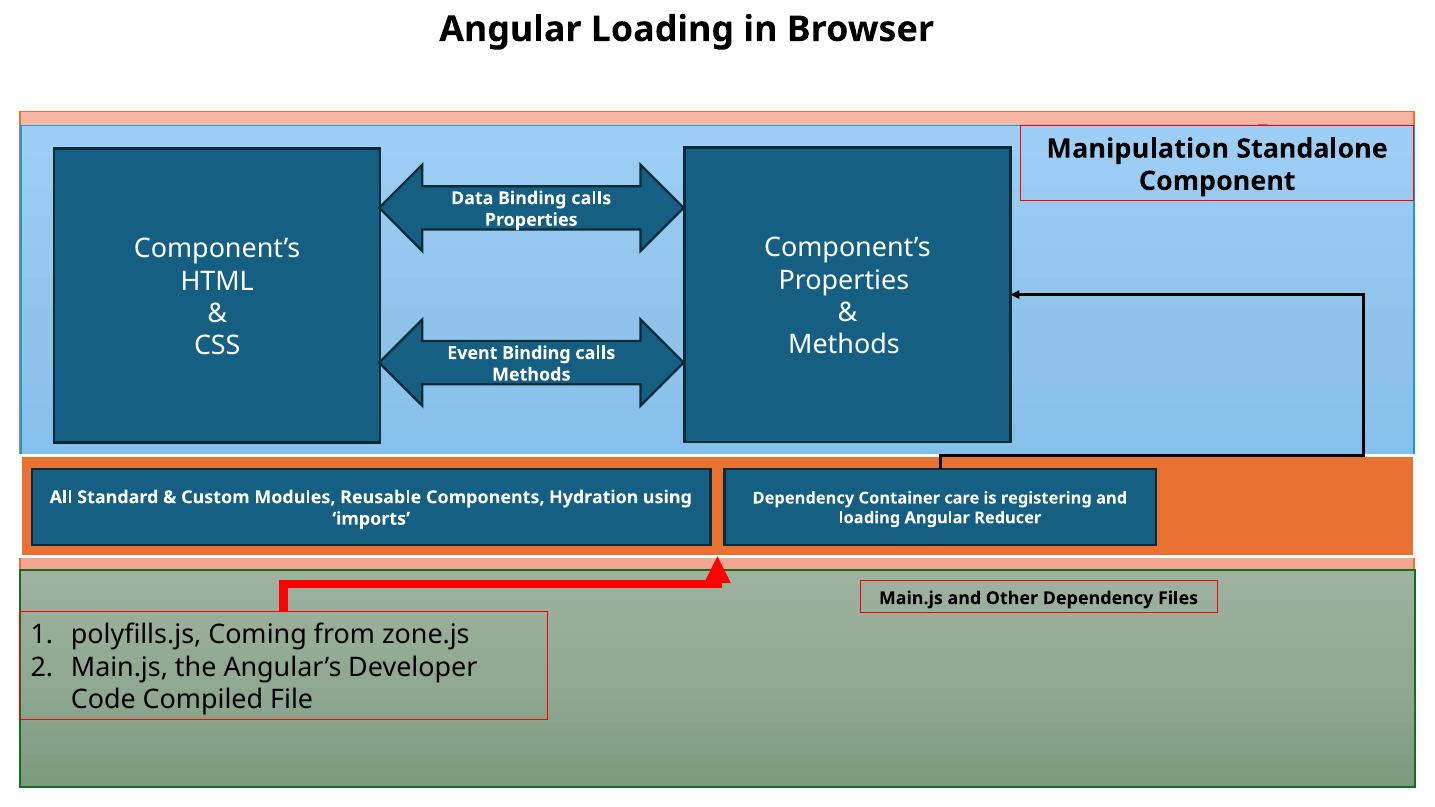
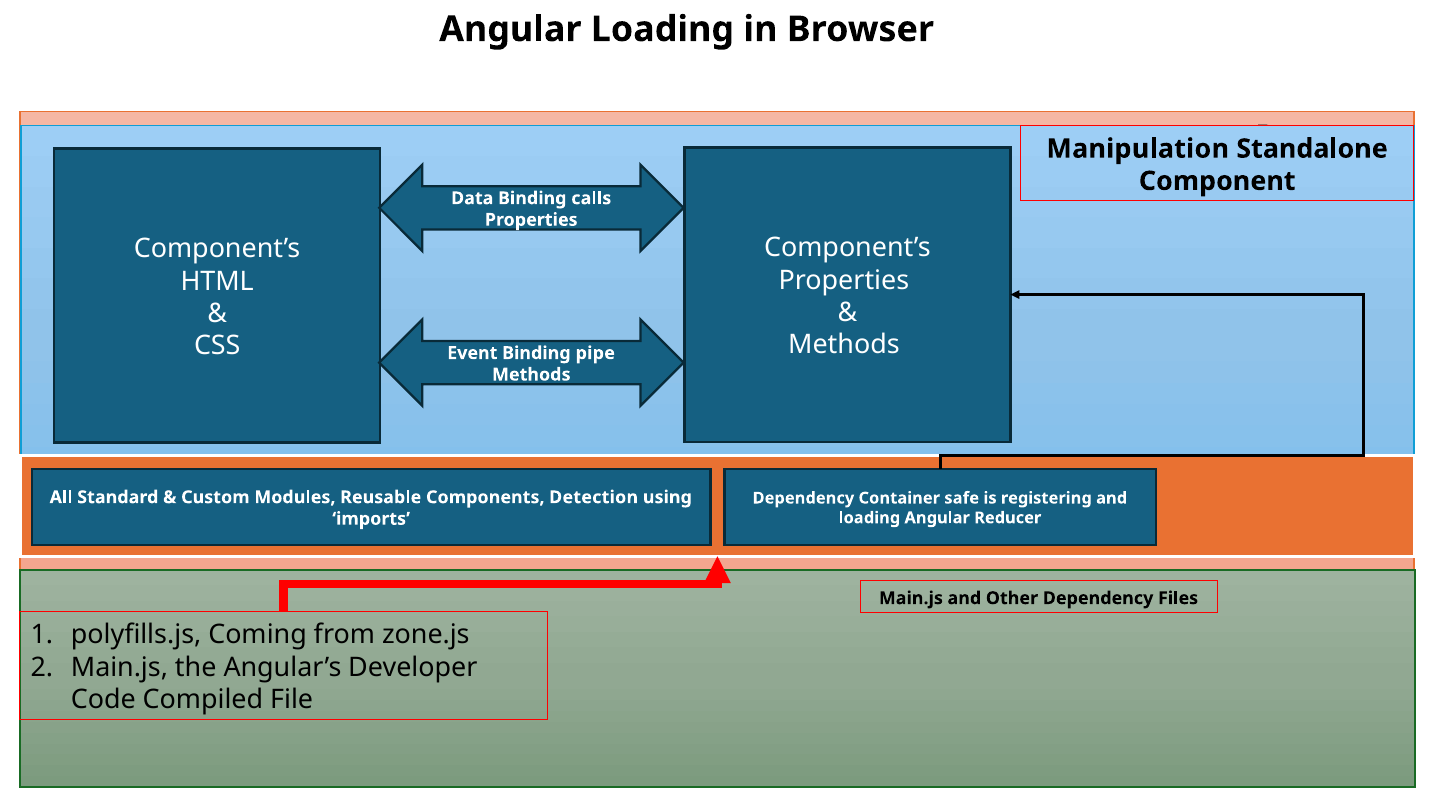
Event Binding calls: calls -> pipe
Hydration: Hydration -> Detection
care: care -> safe
